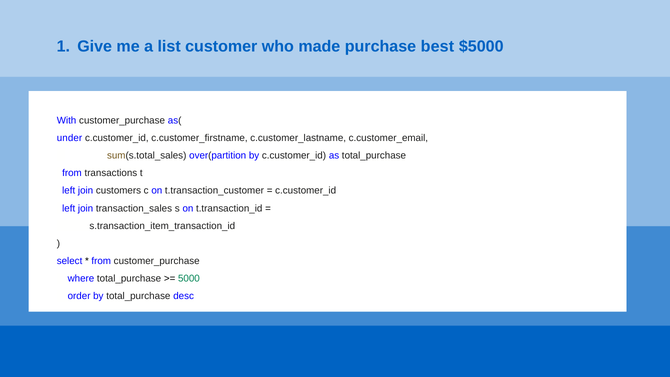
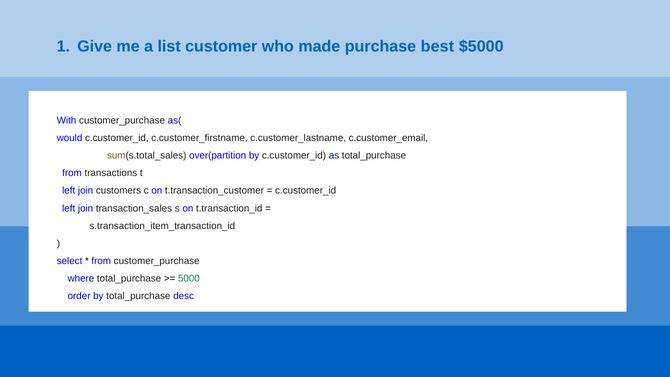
under: under -> would
